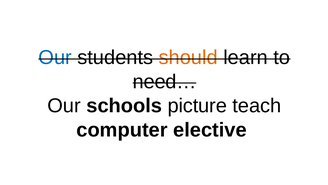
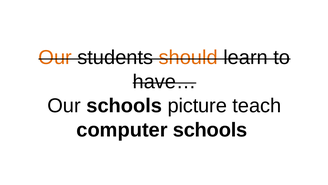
Our at (55, 57) colour: blue -> orange
need…: need… -> have…
computer elective: elective -> schools
